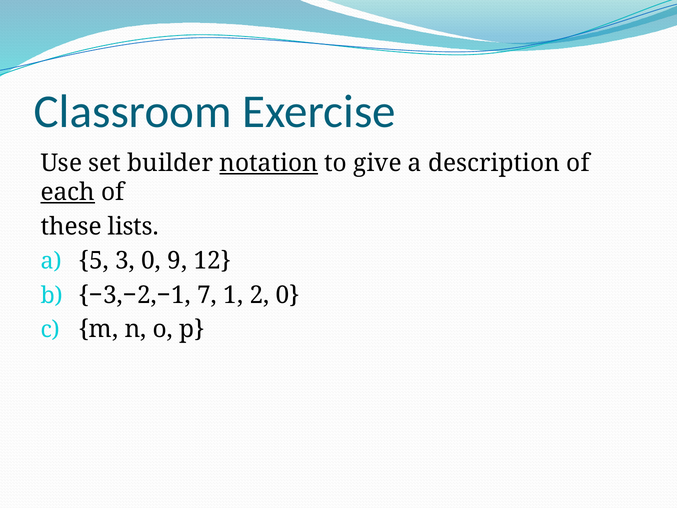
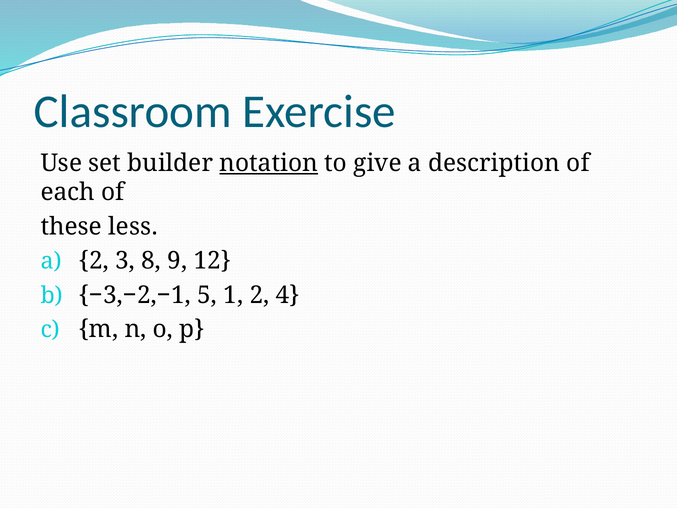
each underline: present -> none
lists: lists -> less
a 5: 5 -> 2
3 0: 0 -> 8
7: 7 -> 5
2 0: 0 -> 4
